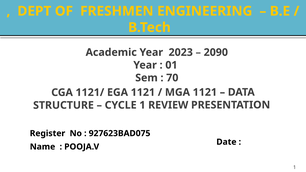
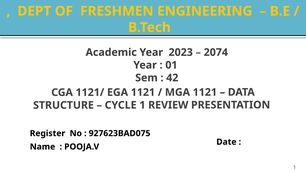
2090: 2090 -> 2074
70: 70 -> 42
